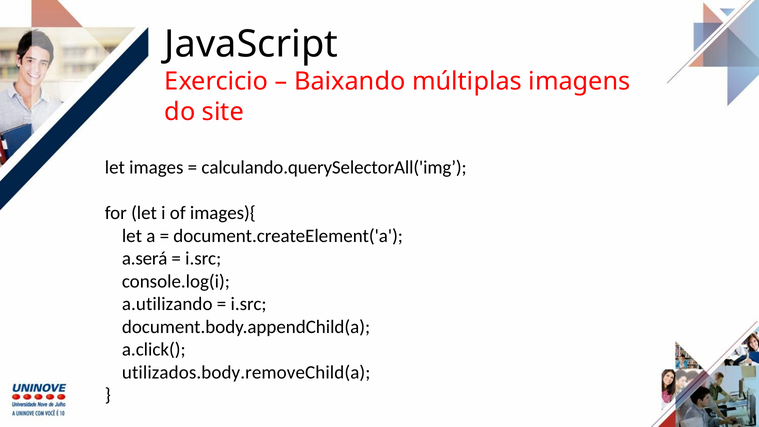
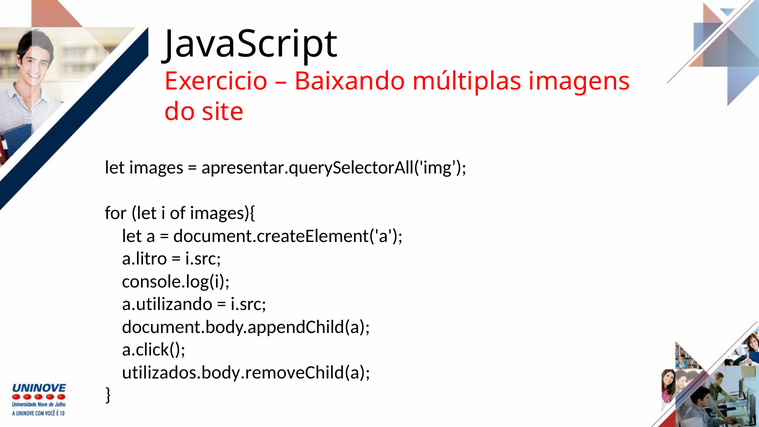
calculando.querySelectorAll('img: calculando.querySelectorAll('img -> apresentar.querySelectorAll('img
a.será: a.será -> a.litro
